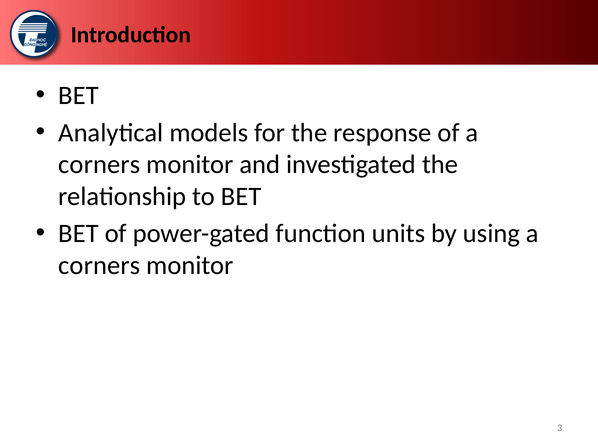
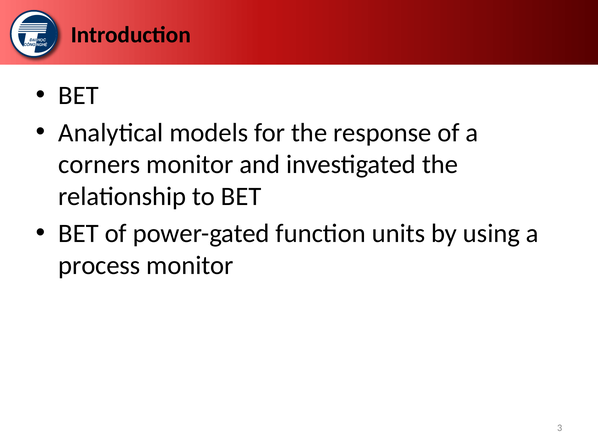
corners at (99, 266): corners -> process
